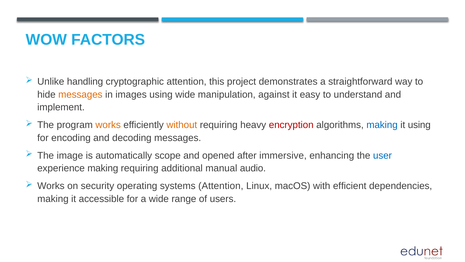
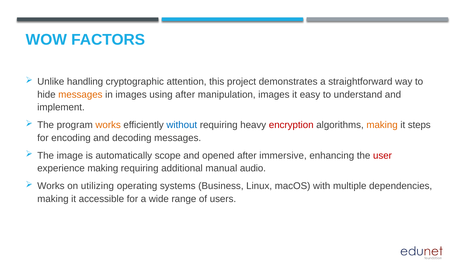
using wide: wide -> after
manipulation against: against -> images
without colour: orange -> blue
making at (382, 125) colour: blue -> orange
it using: using -> steps
user colour: blue -> red
security: security -> utilizing
systems Attention: Attention -> Business
efficient: efficient -> multiple
